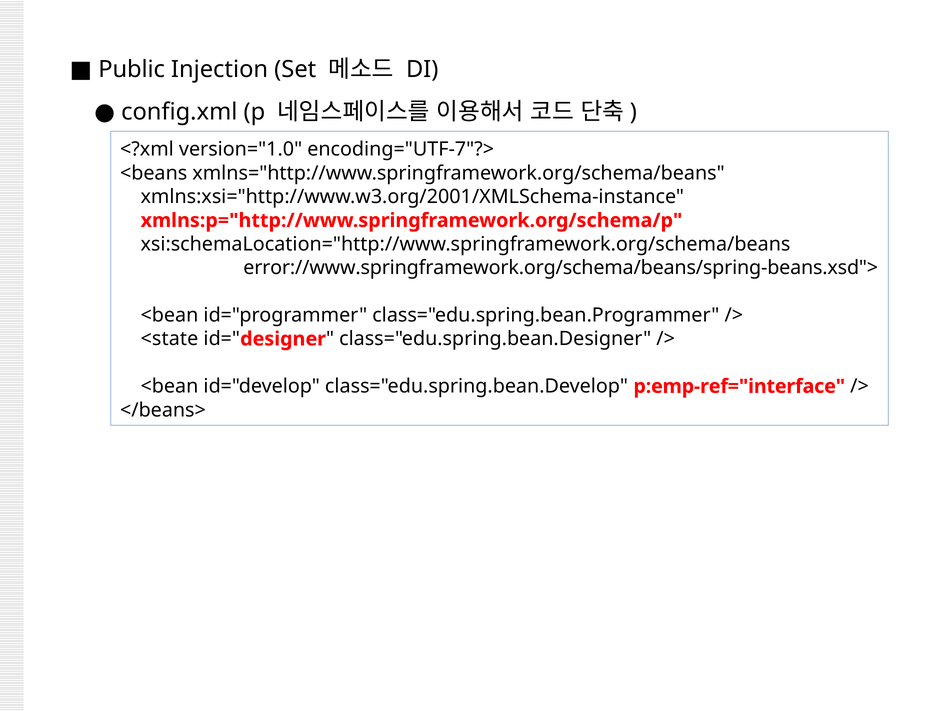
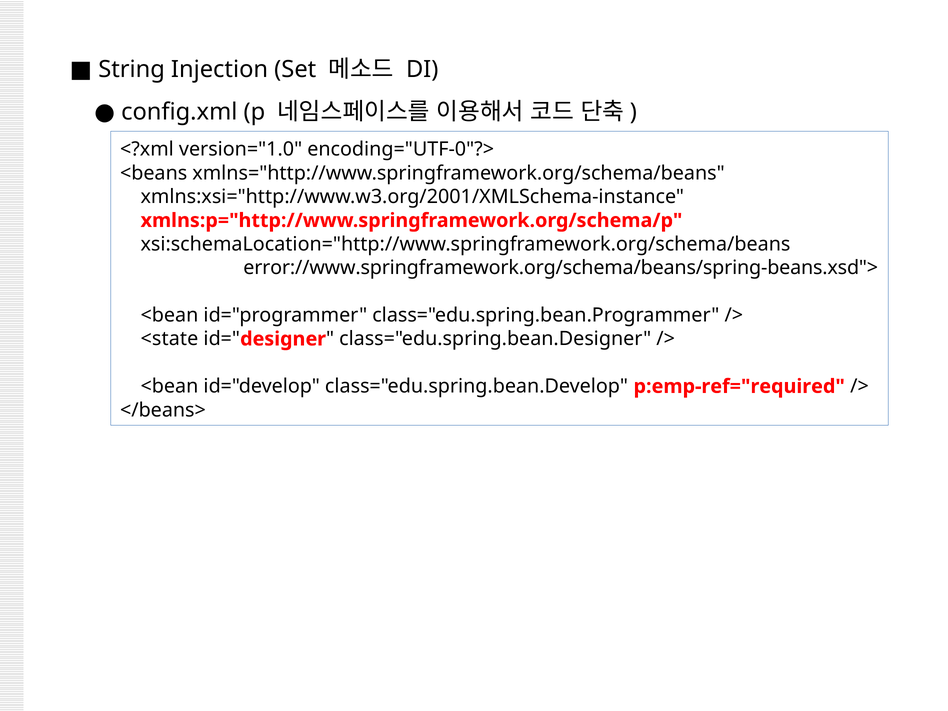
Public: Public -> String
encoding="UTF-7"?>: encoding="UTF-7"?> -> encoding="UTF-0"?>
p:emp-ref="interface: p:emp-ref="interface -> p:emp-ref="required
